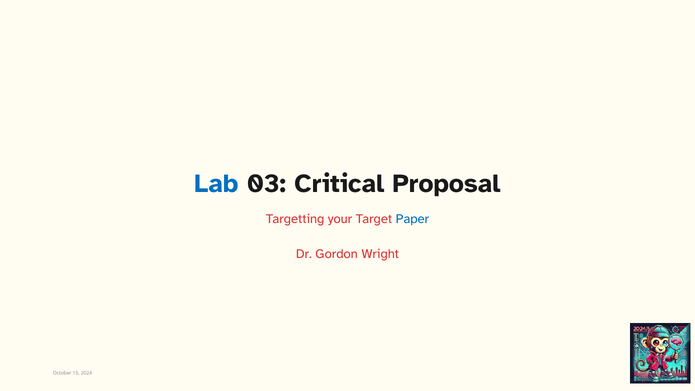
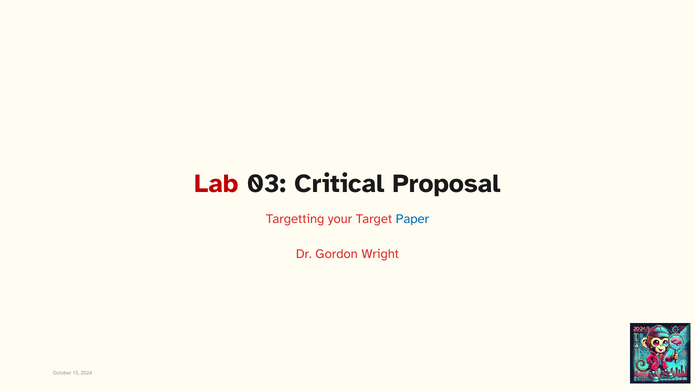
Lab colour: blue -> red
